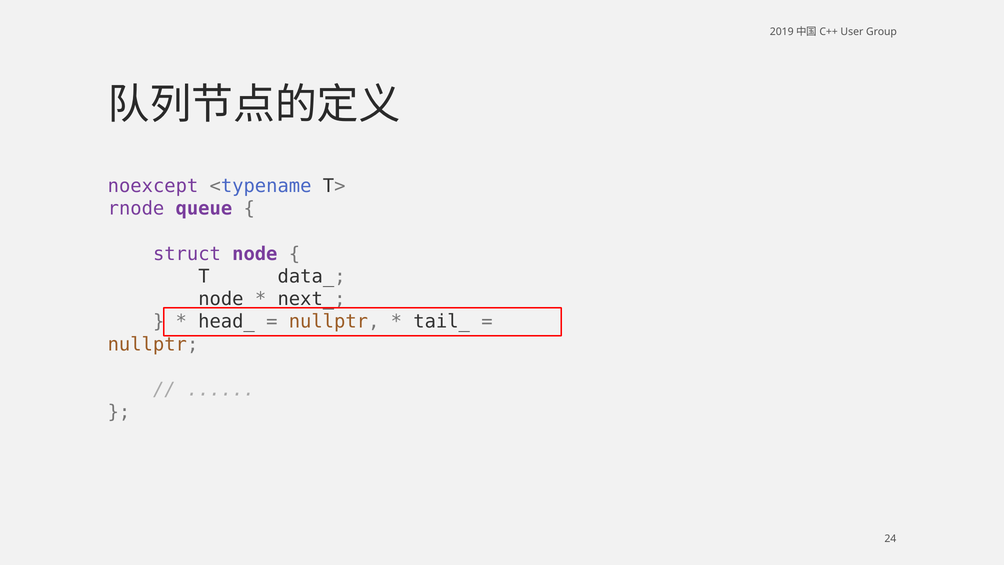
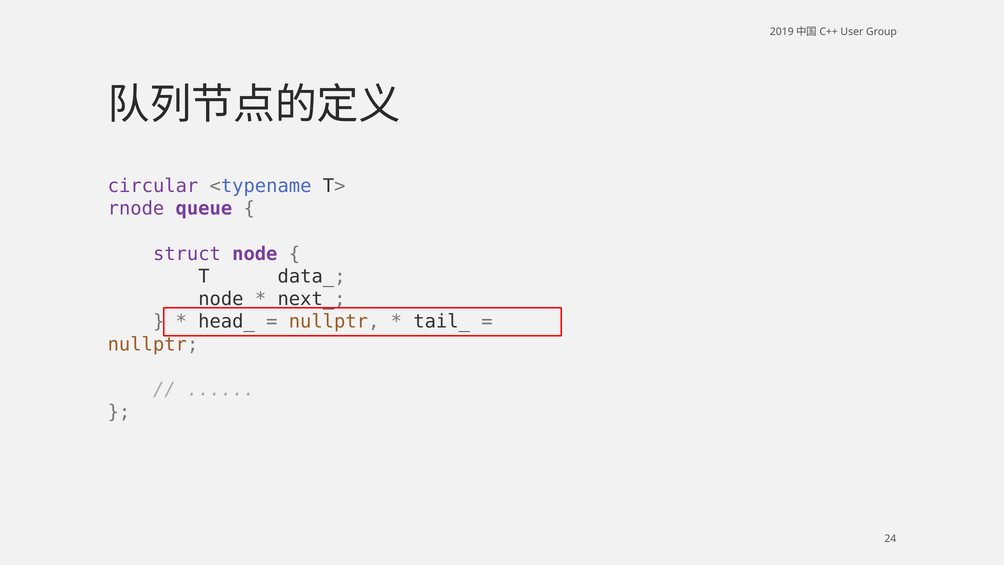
noexcept: noexcept -> circular
